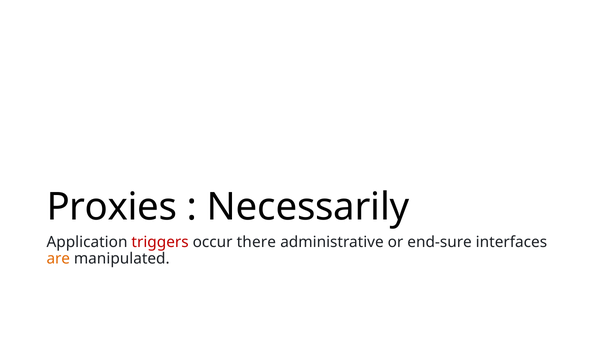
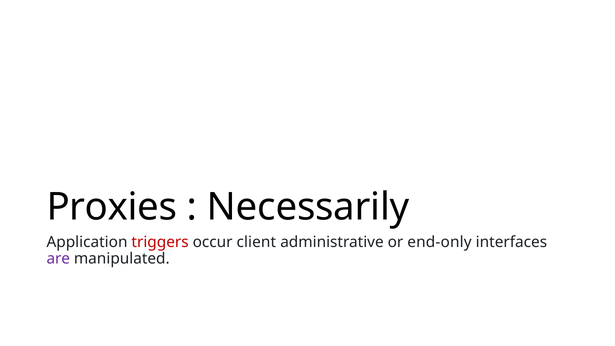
there: there -> client
end-sure: end-sure -> end-only
are colour: orange -> purple
